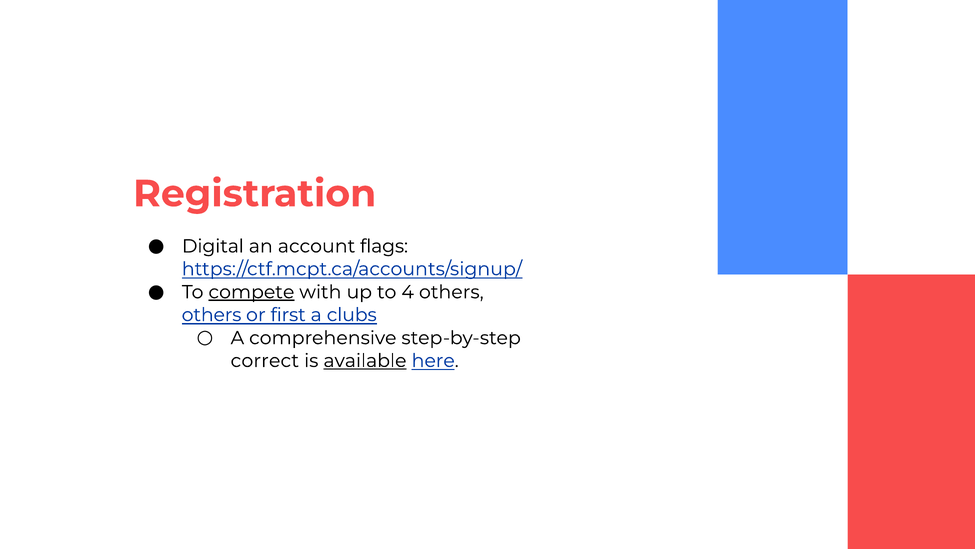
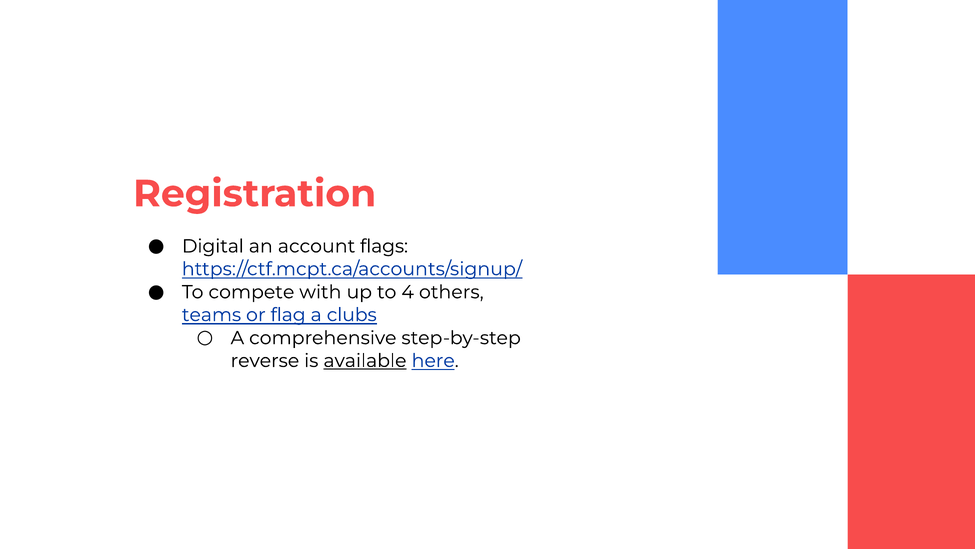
compete underline: present -> none
others at (212, 315): others -> teams
first: first -> flag
correct: correct -> reverse
